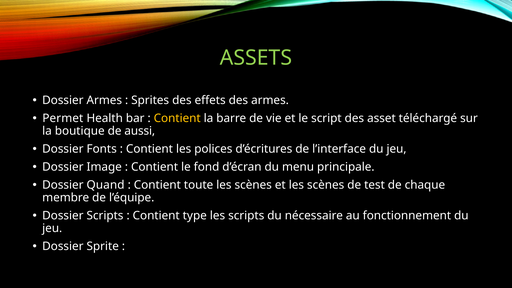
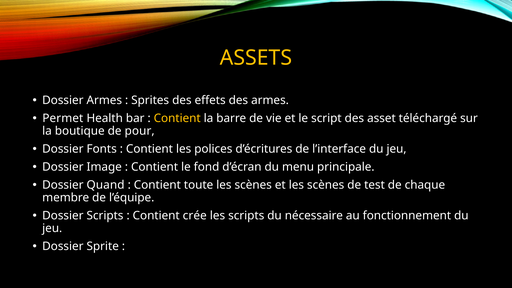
ASSETS colour: light green -> yellow
aussi: aussi -> pour
type: type -> crée
